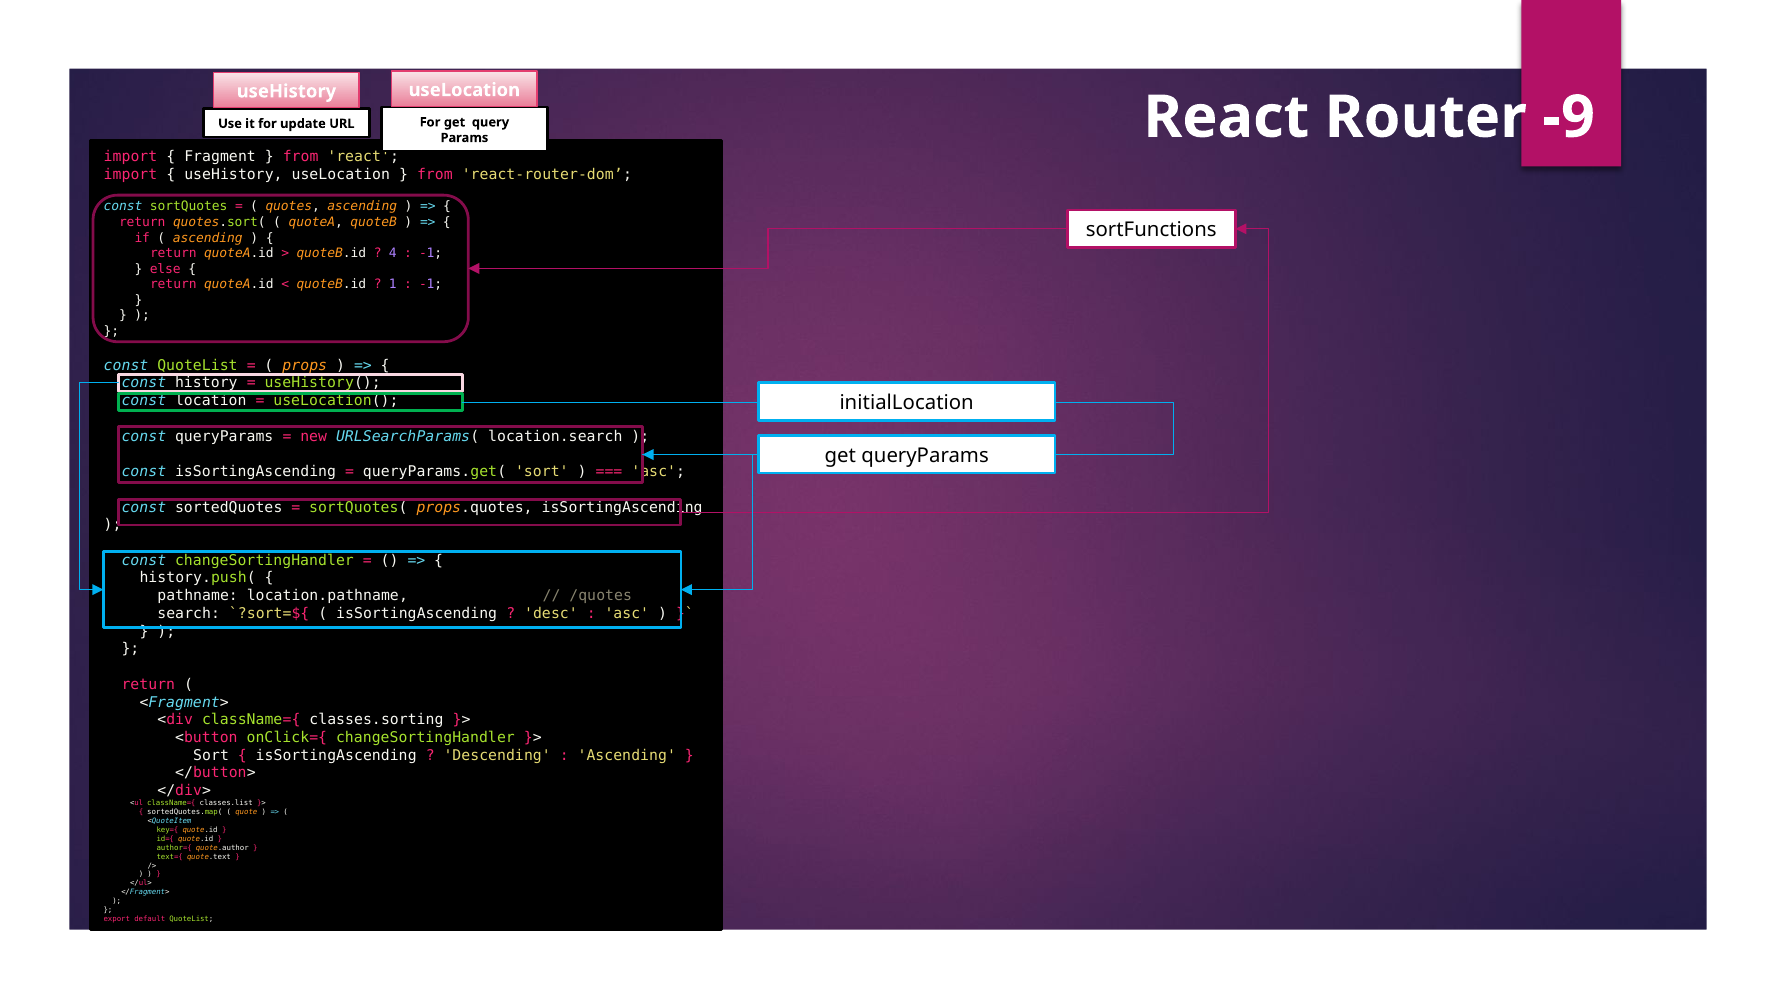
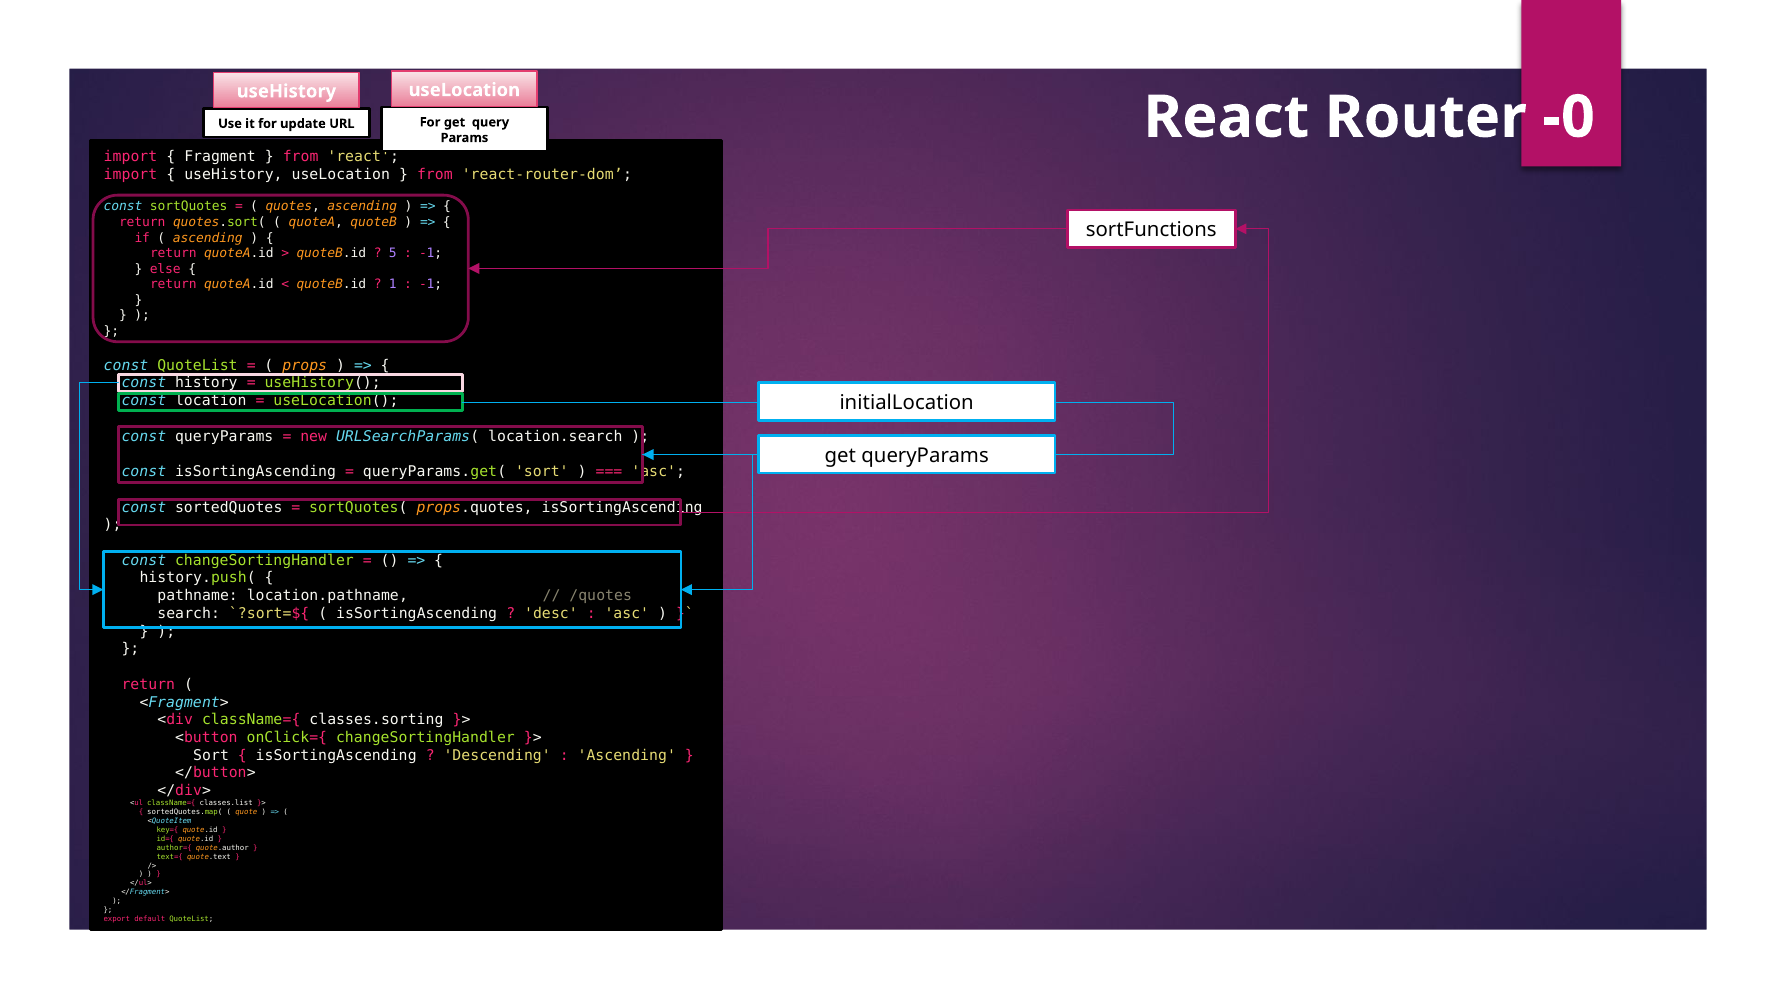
-9: -9 -> -0
4: 4 -> 5
